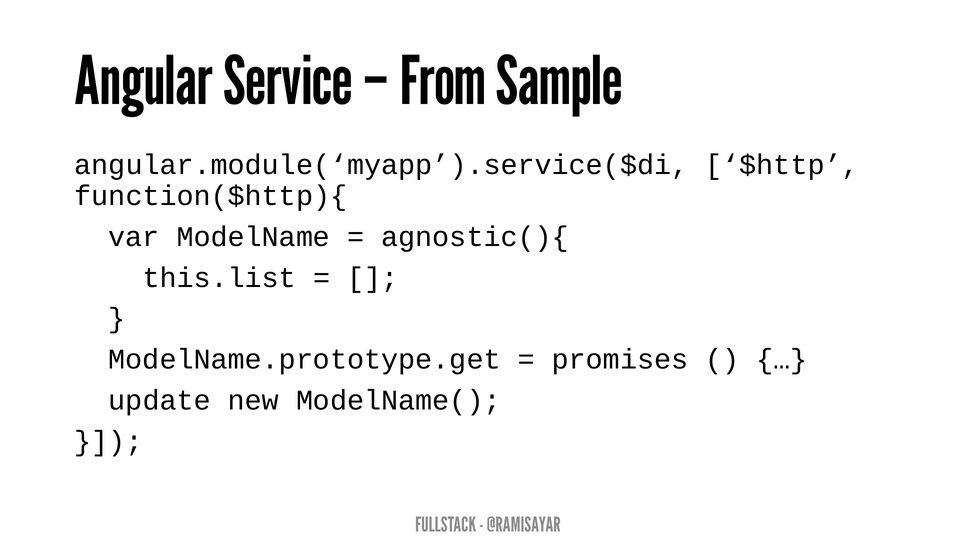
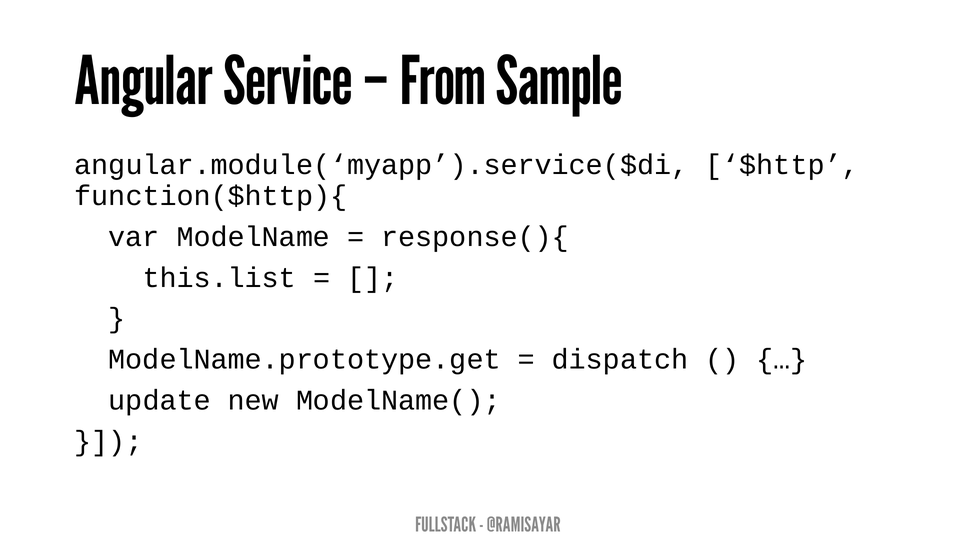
agnostic(){: agnostic(){ -> response(){
promises: promises -> dispatch
